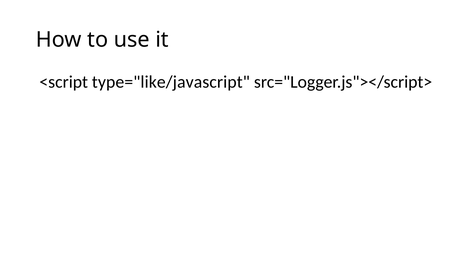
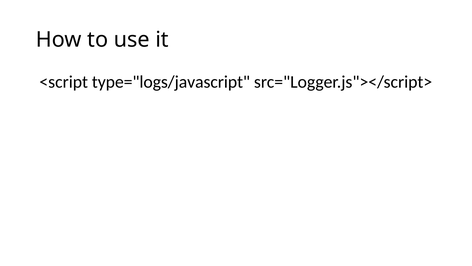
type="like/javascript: type="like/javascript -> type="logs/javascript
